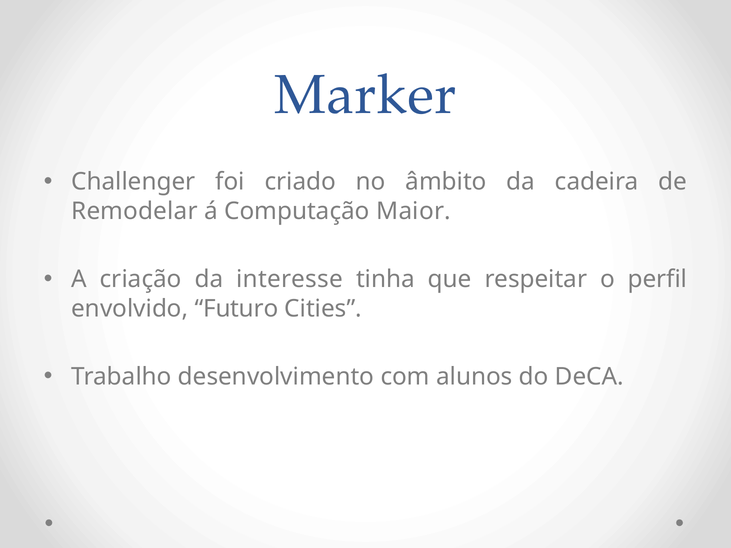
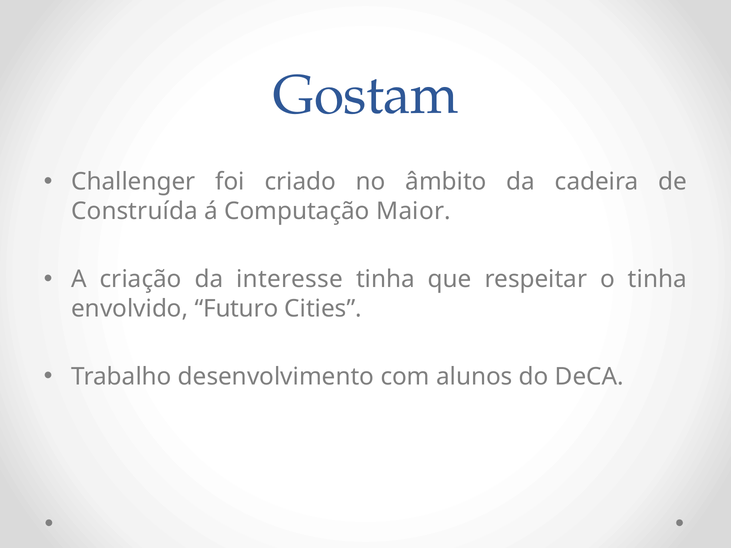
Marker: Marker -> Gostam
Remodelar: Remodelar -> Construída
o perfil: perfil -> tinha
